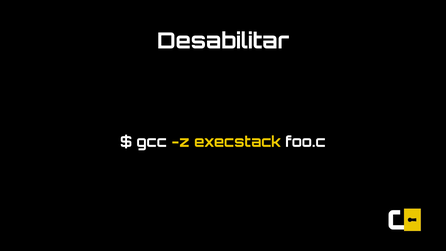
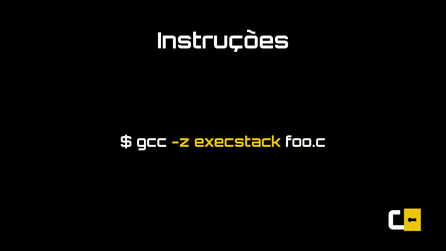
Desabilitar: Desabilitar -> Instruções
